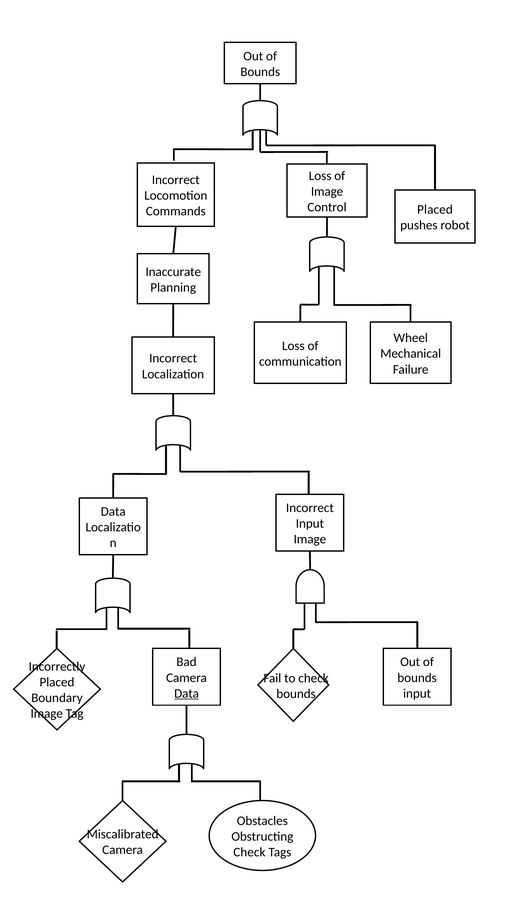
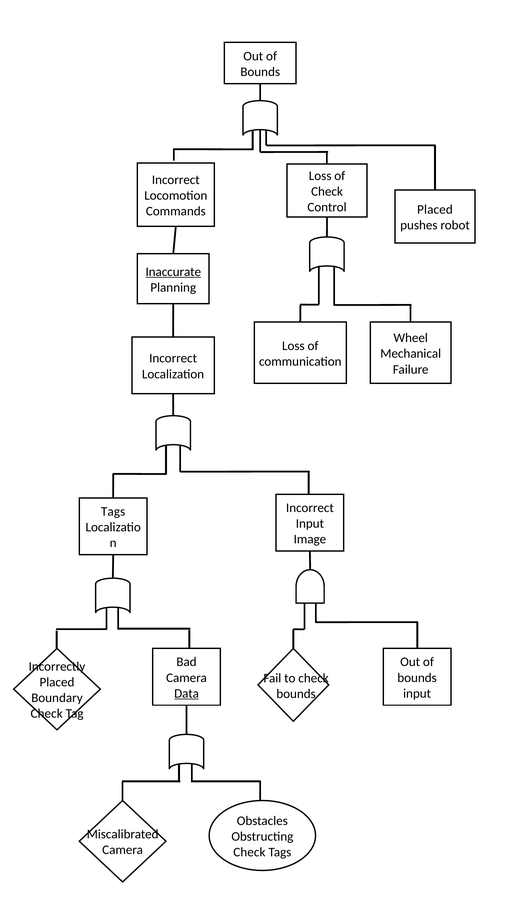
Image at (327, 192): Image -> Check
Inaccurate underline: none -> present
Data at (113, 512): Data -> Tags
Image at (47, 714): Image -> Check
